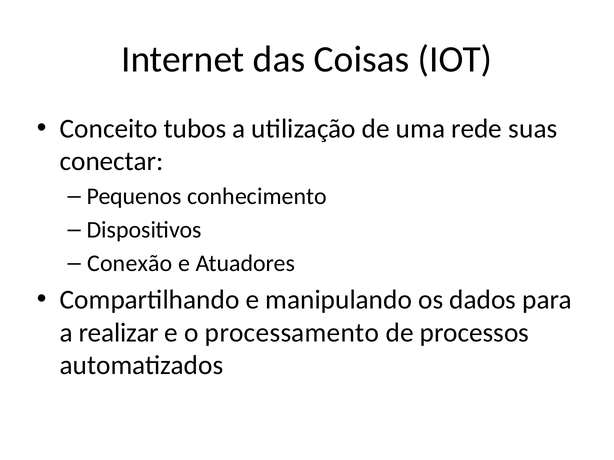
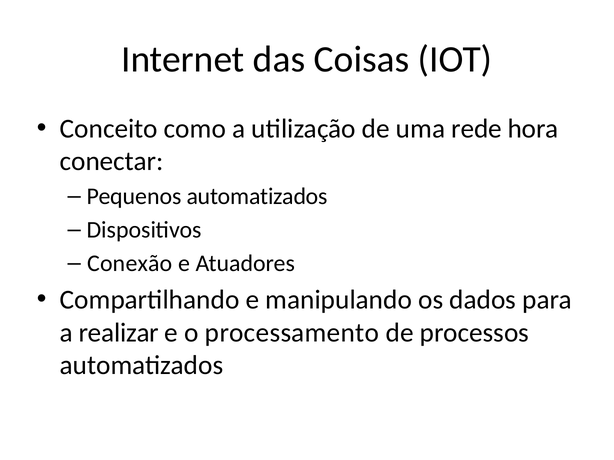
tubos: tubos -> como
suas: suas -> hora
Pequenos conhecimento: conhecimento -> automatizados
